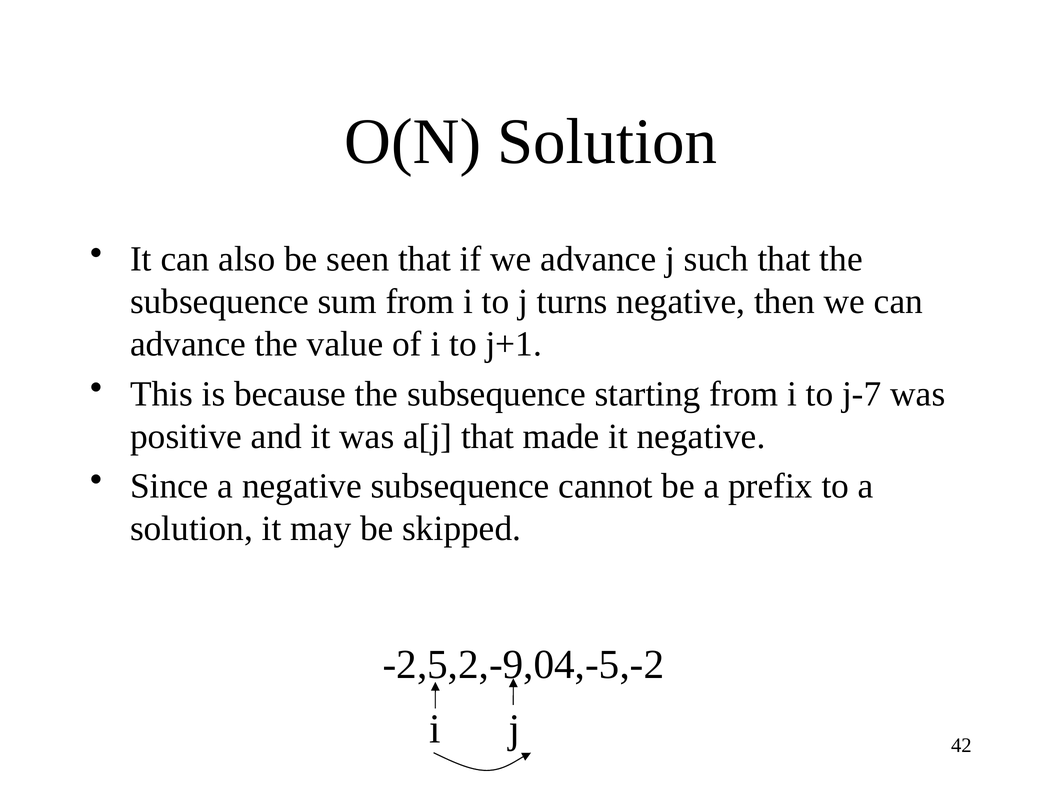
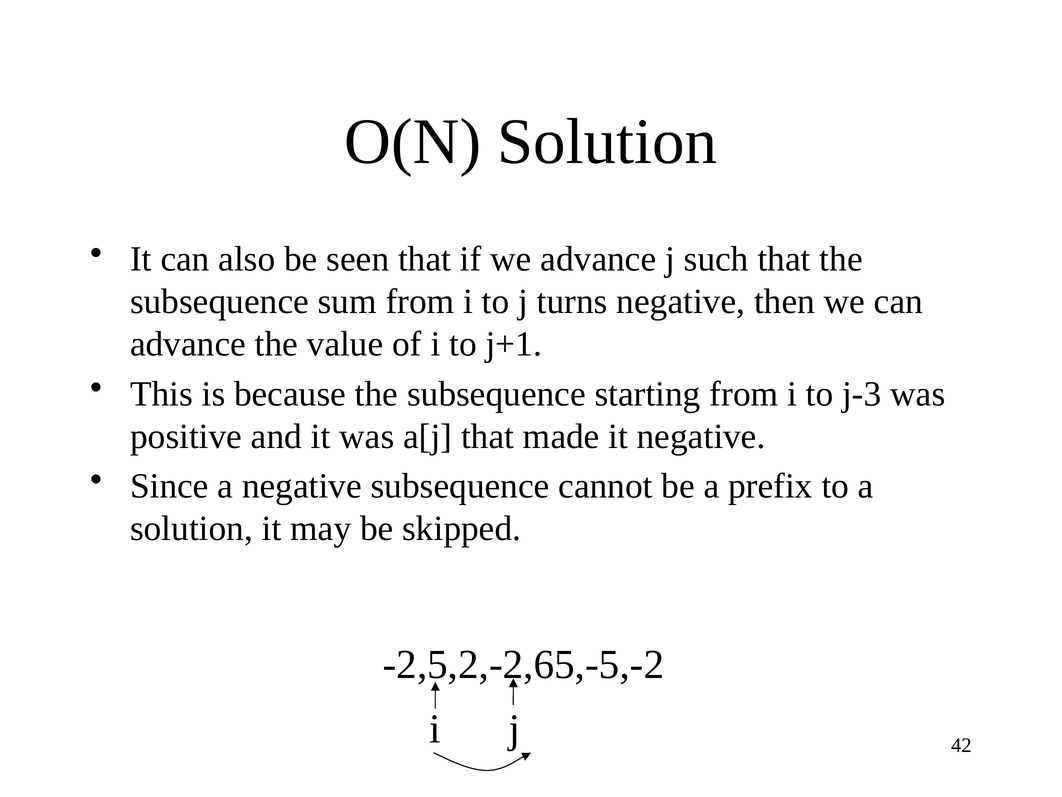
j-7: j-7 -> j-3
-2,5,2,-9,04,-5,-2: -2,5,2,-9,04,-5,-2 -> -2,5,2,-2,65,-5,-2
